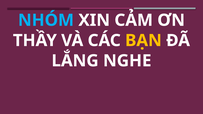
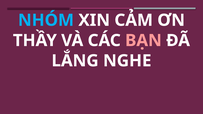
BẠN colour: yellow -> pink
